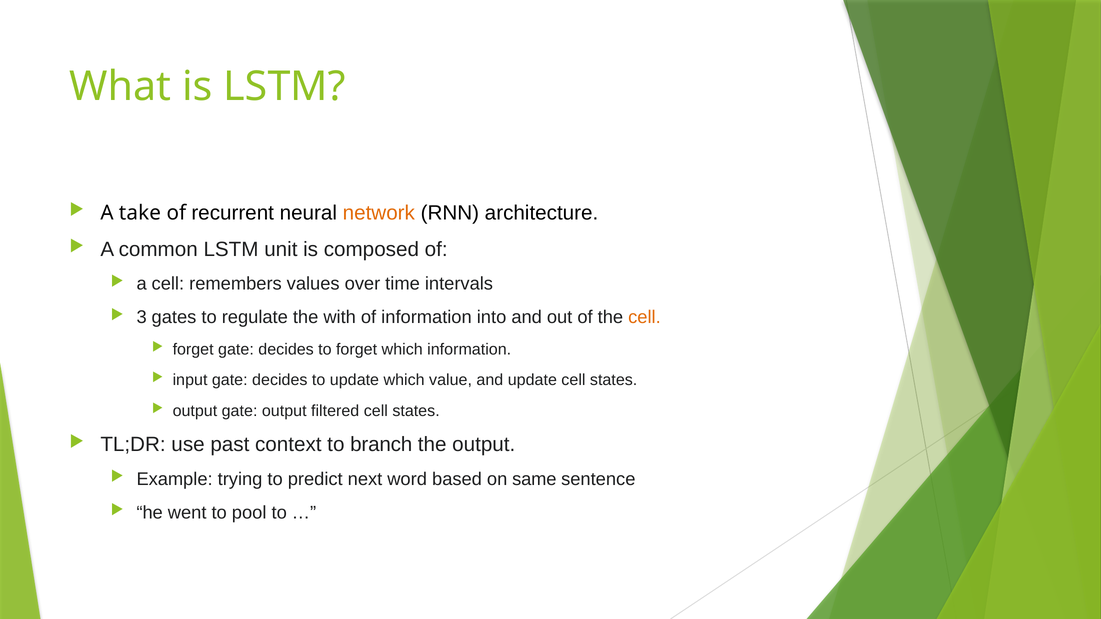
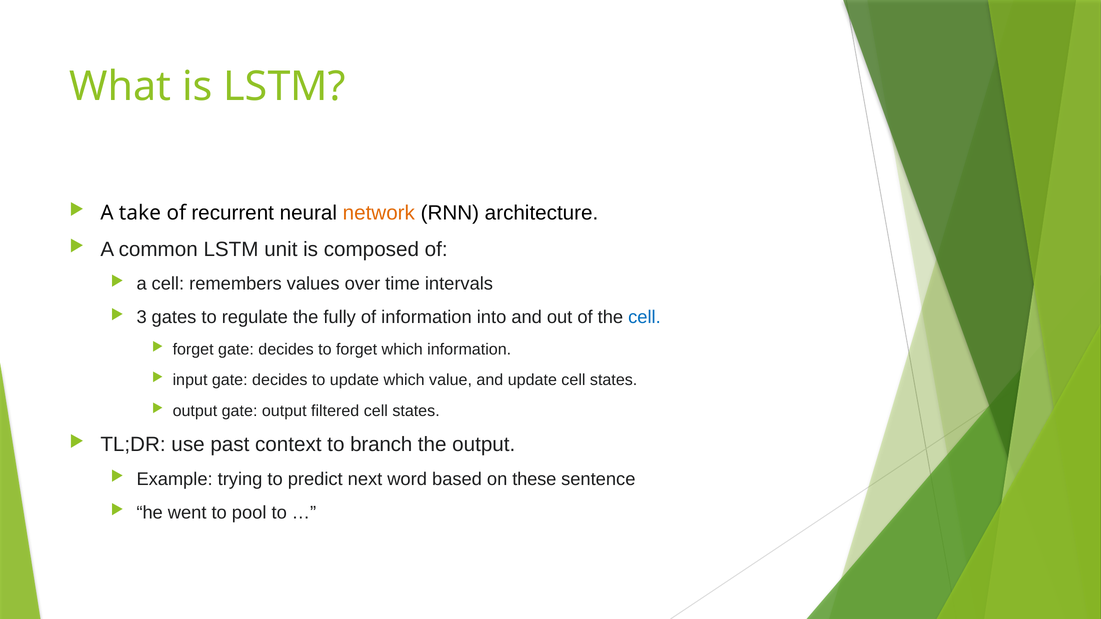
with: with -> fully
cell at (644, 318) colour: orange -> blue
same: same -> these
